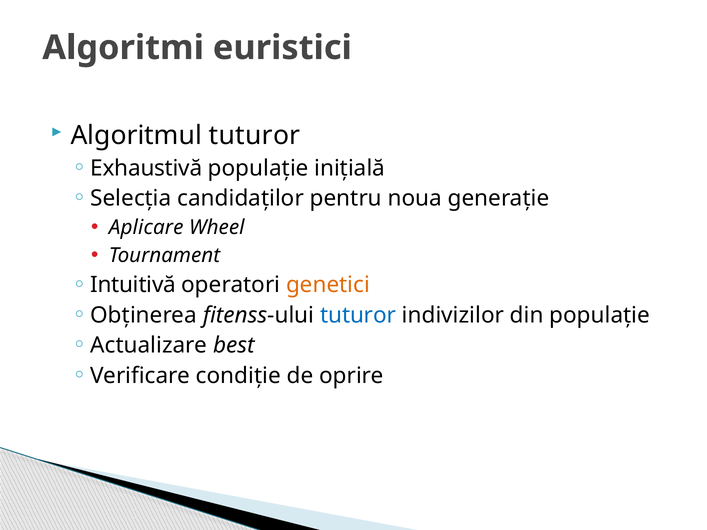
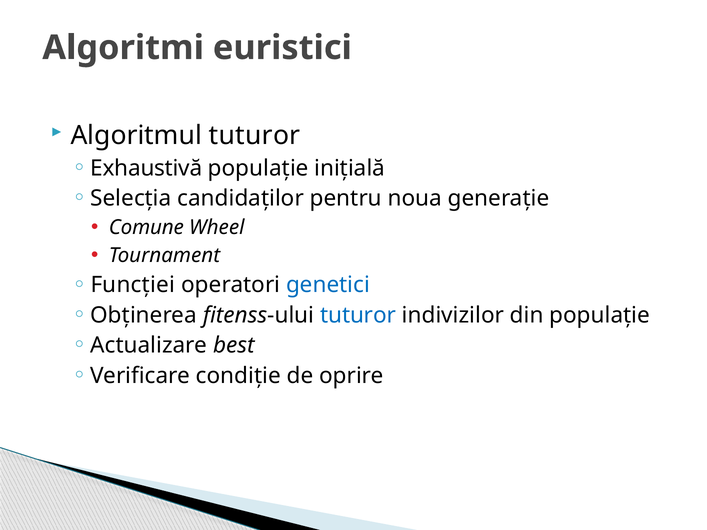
Aplicare: Aplicare -> Comune
Intuitivă: Intuitivă -> Funcției
genetici colour: orange -> blue
